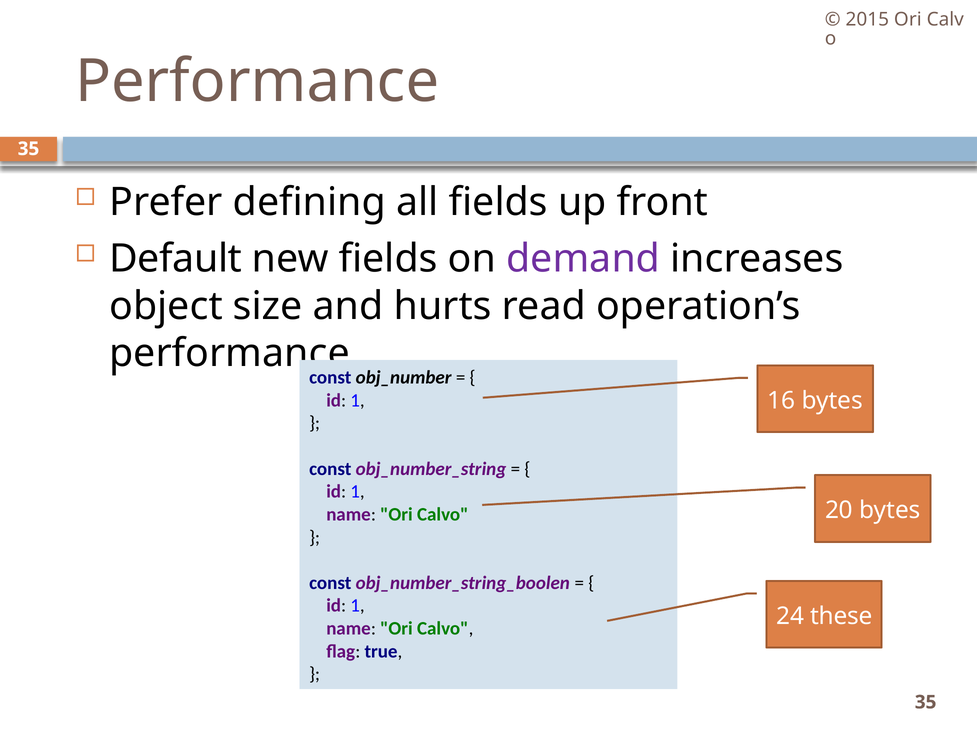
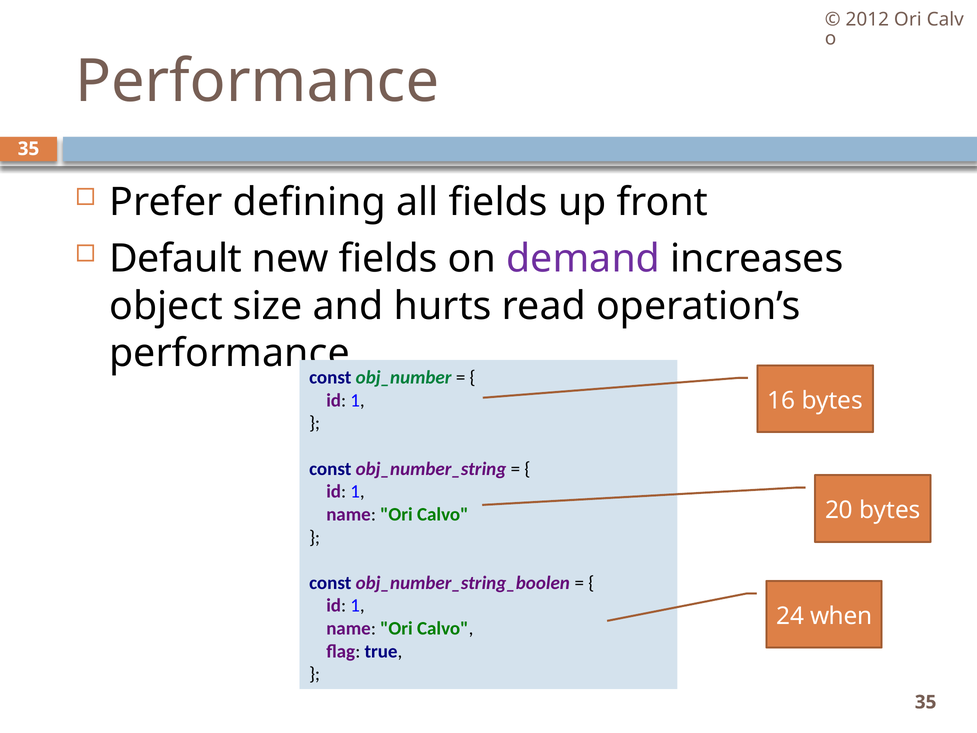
2015: 2015 -> 2012
obj_number colour: black -> green
these: these -> when
